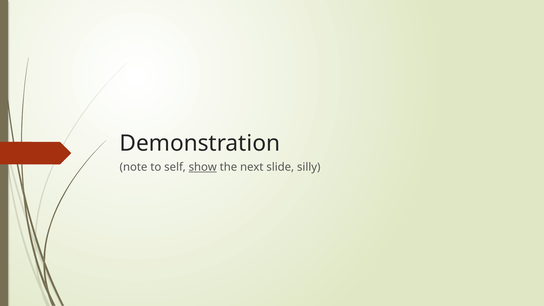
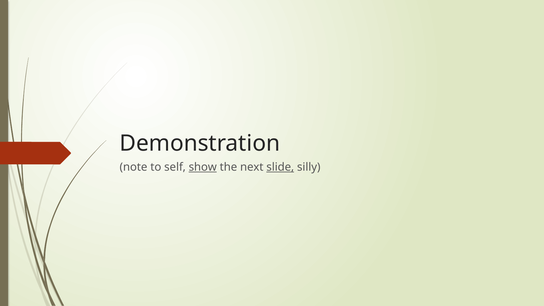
slide underline: none -> present
